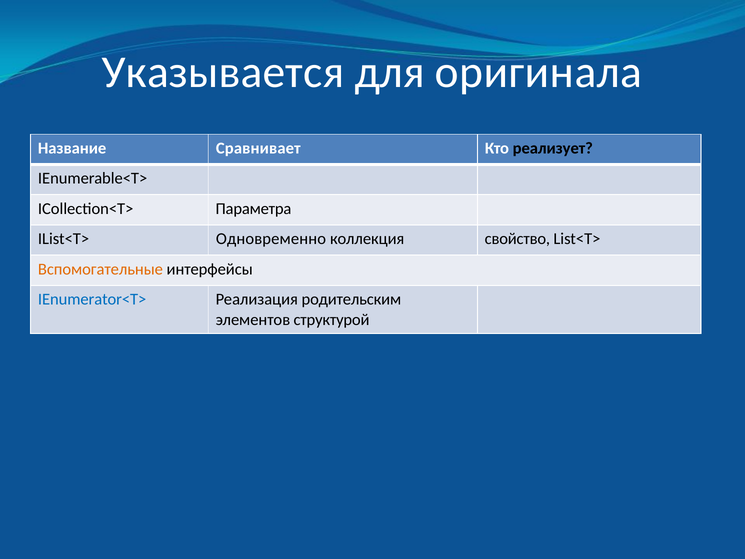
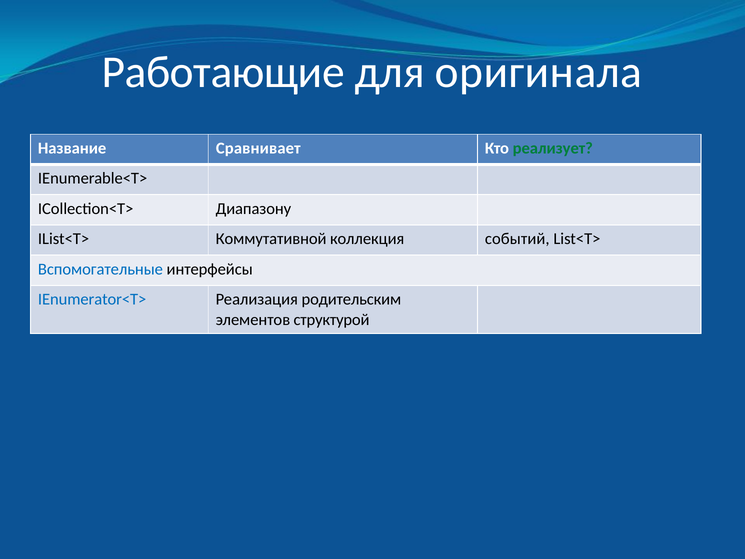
Указывается: Указывается -> Работающие
реализует colour: black -> green
Параметра: Параметра -> Диапазону
Одновременно: Одновременно -> Коммутативной
свойство: свойство -> событий
Вспомогательные colour: orange -> blue
